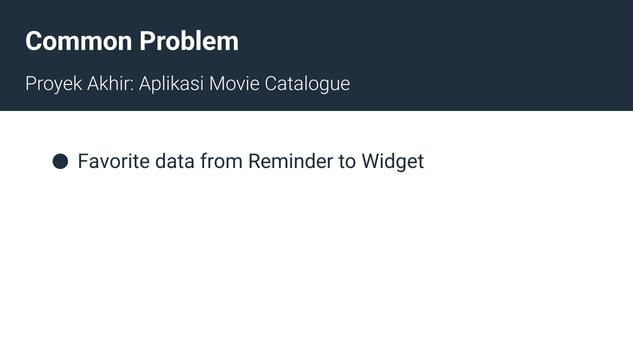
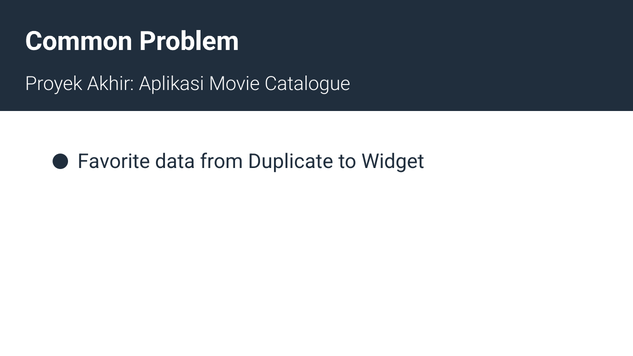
Reminder: Reminder -> Duplicate
